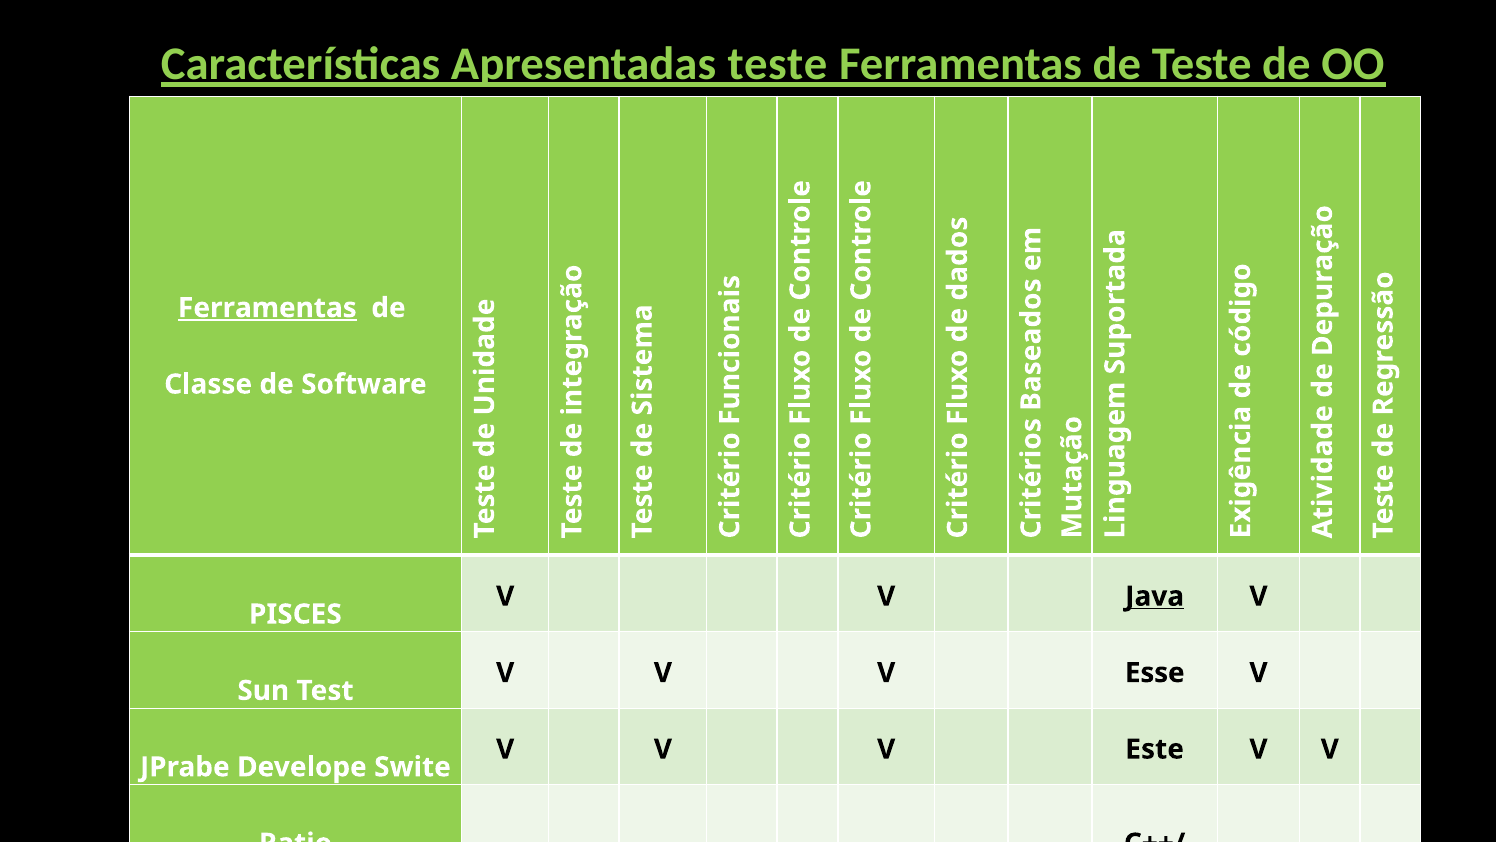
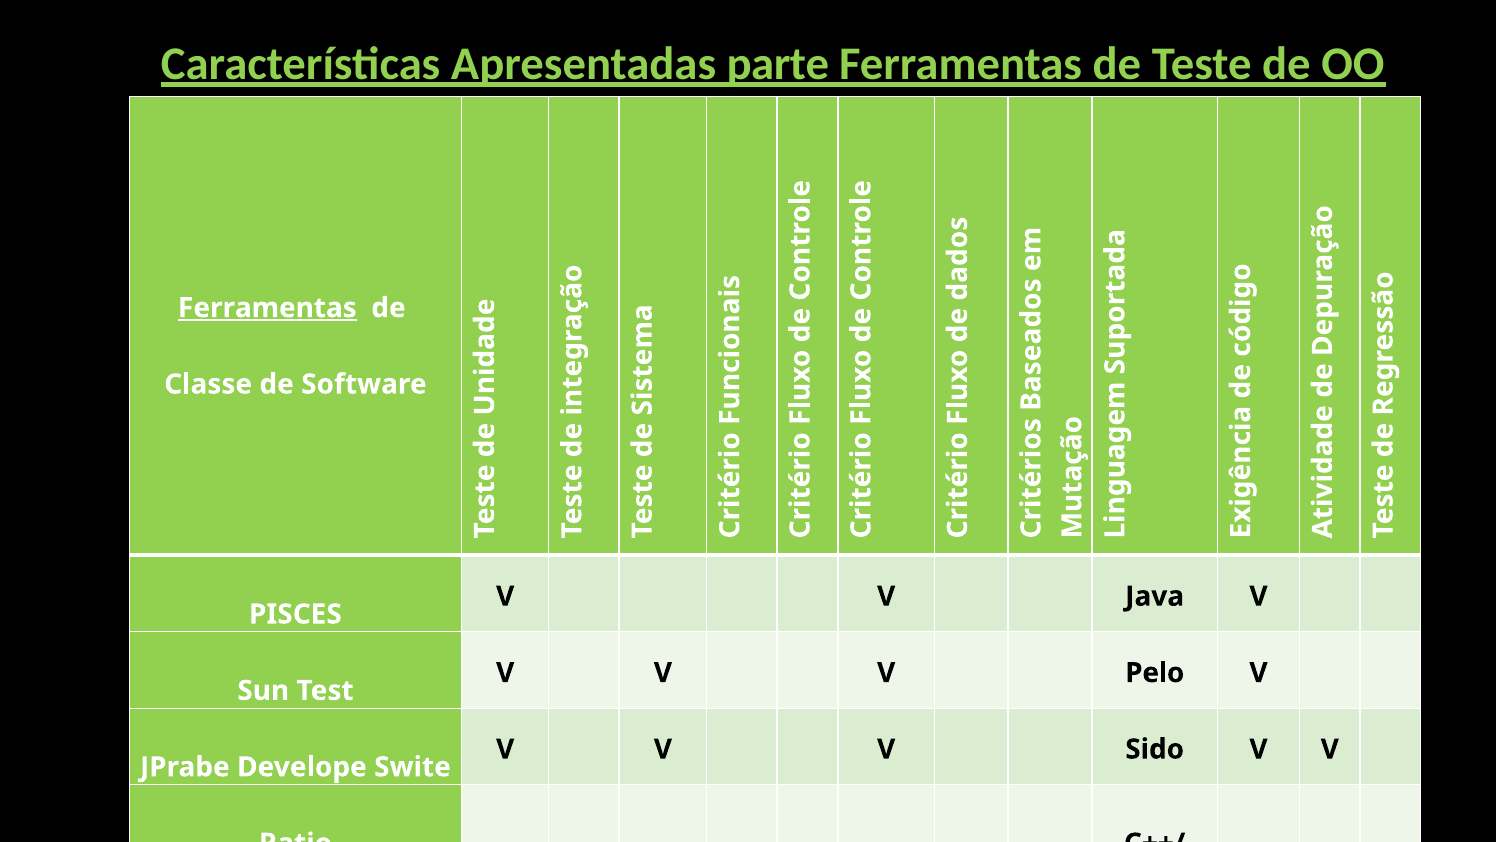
Apresentadas teste: teste -> parte
Java at (1155, 596) underline: present -> none
Esse: Esse -> Pelo
Este: Este -> Sido
